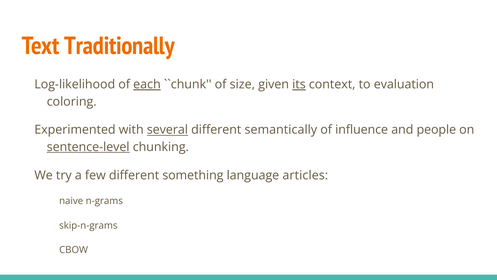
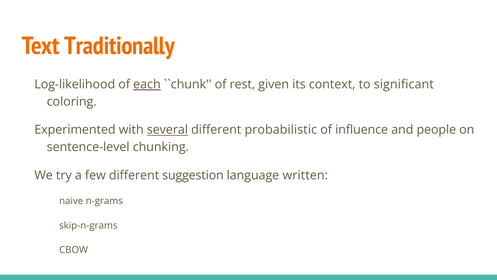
size: size -> rest
its underline: present -> none
evaluation: evaluation -> significant
semantically: semantically -> probabilistic
sentence-level underline: present -> none
something: something -> suggestion
articles: articles -> written
